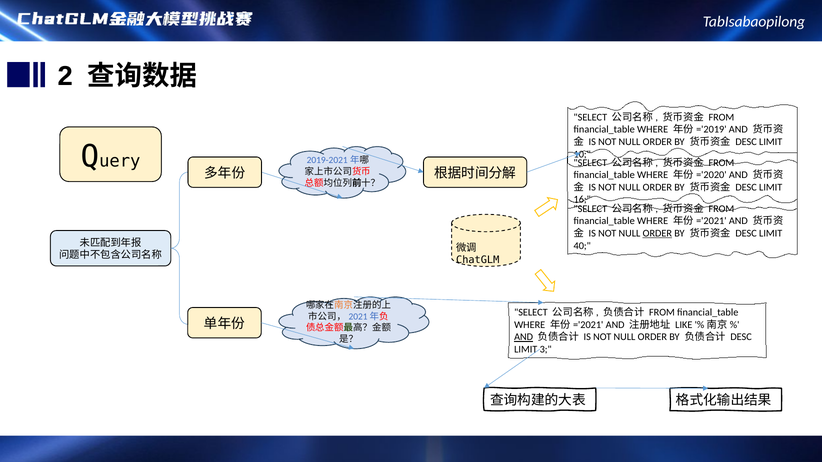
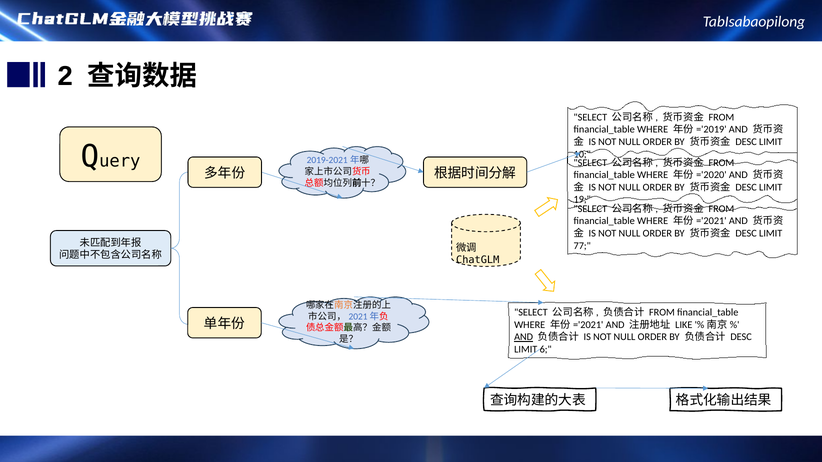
16: 16 -> 19
ORDER at (657, 234) underline: present -> none
40: 40 -> 77
3: 3 -> 6
